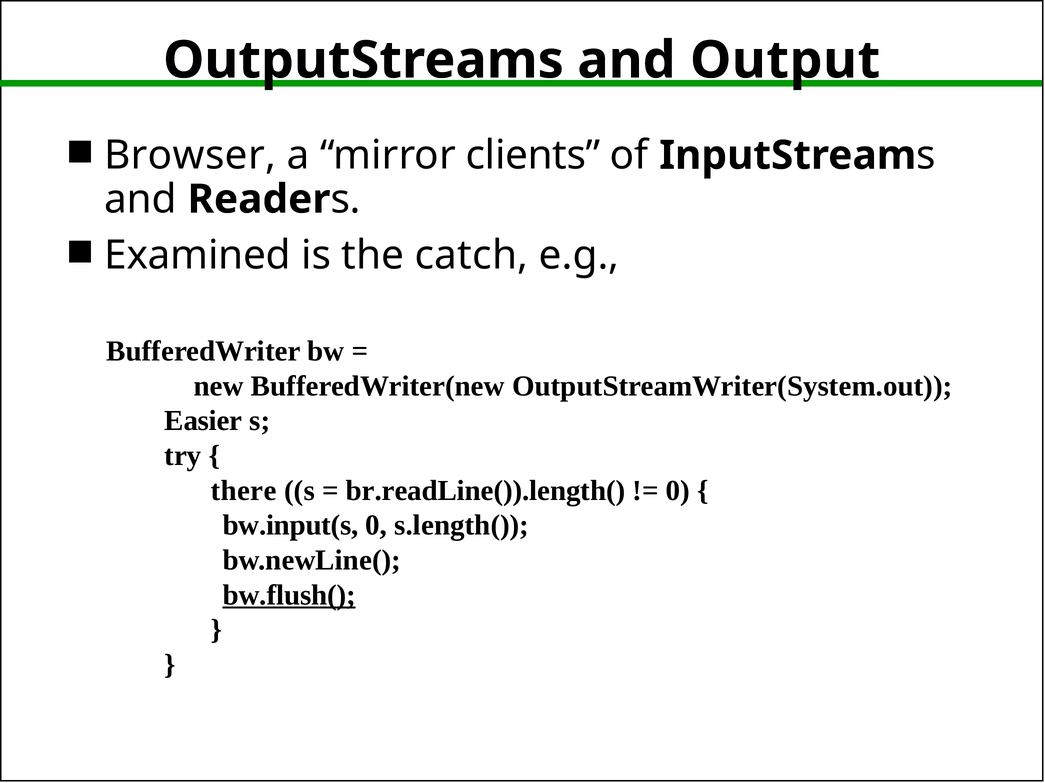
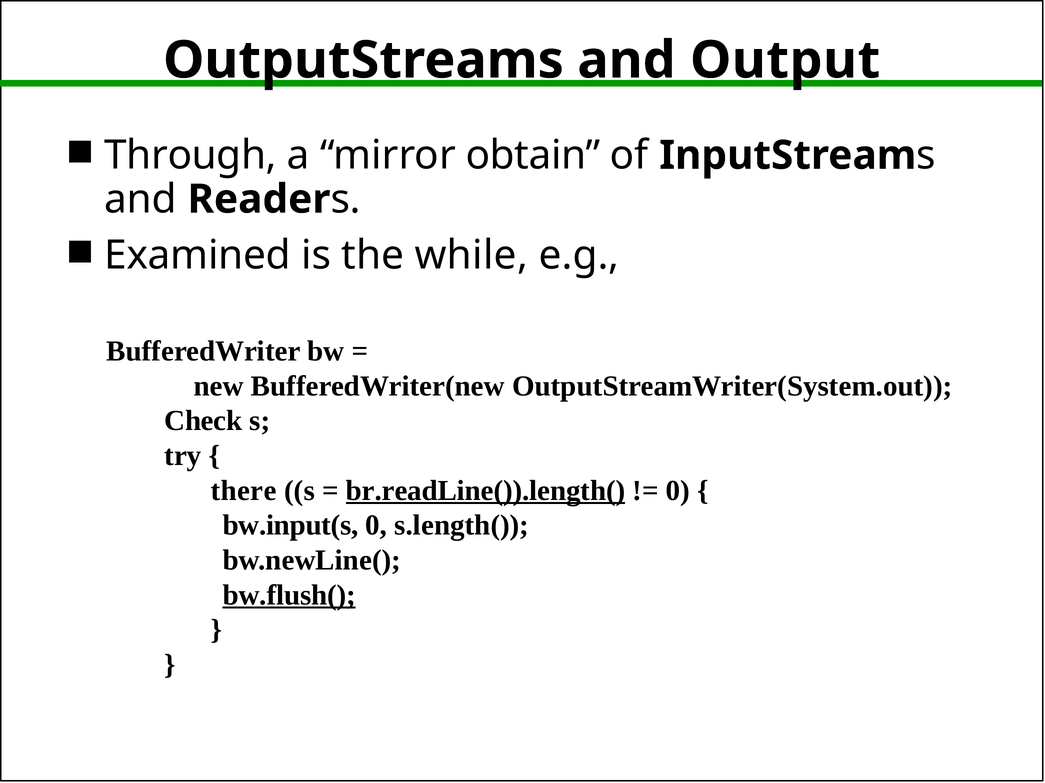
Browser: Browser -> Through
clients: clients -> obtain
catch: catch -> while
Easier: Easier -> Check
br.readLine()).length( underline: none -> present
